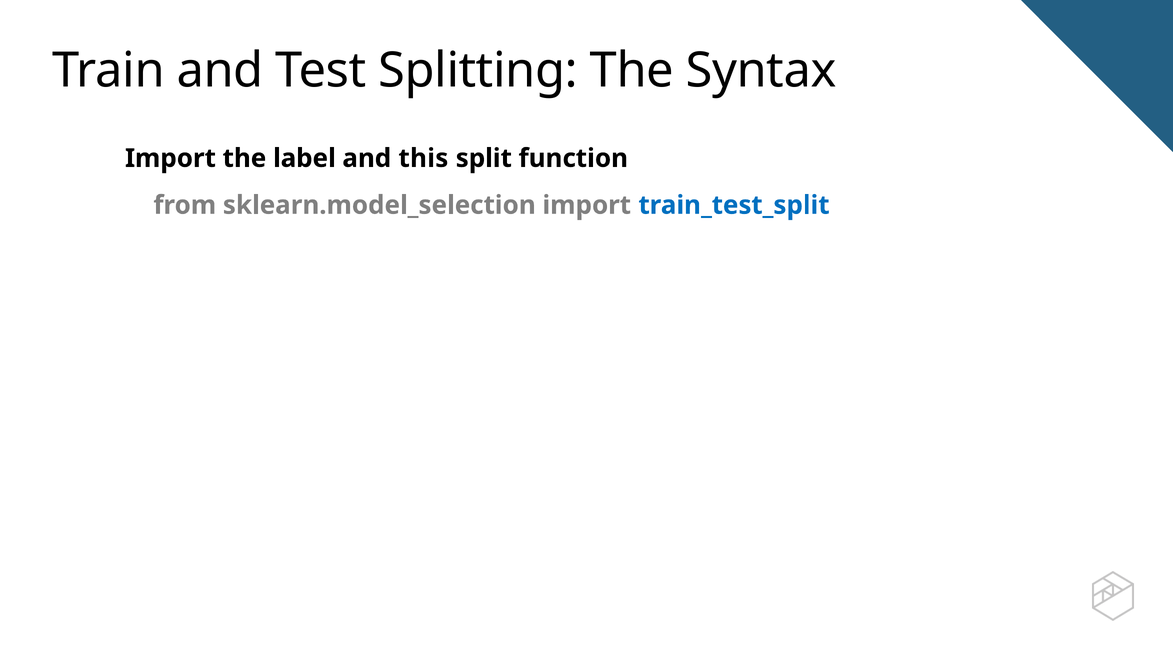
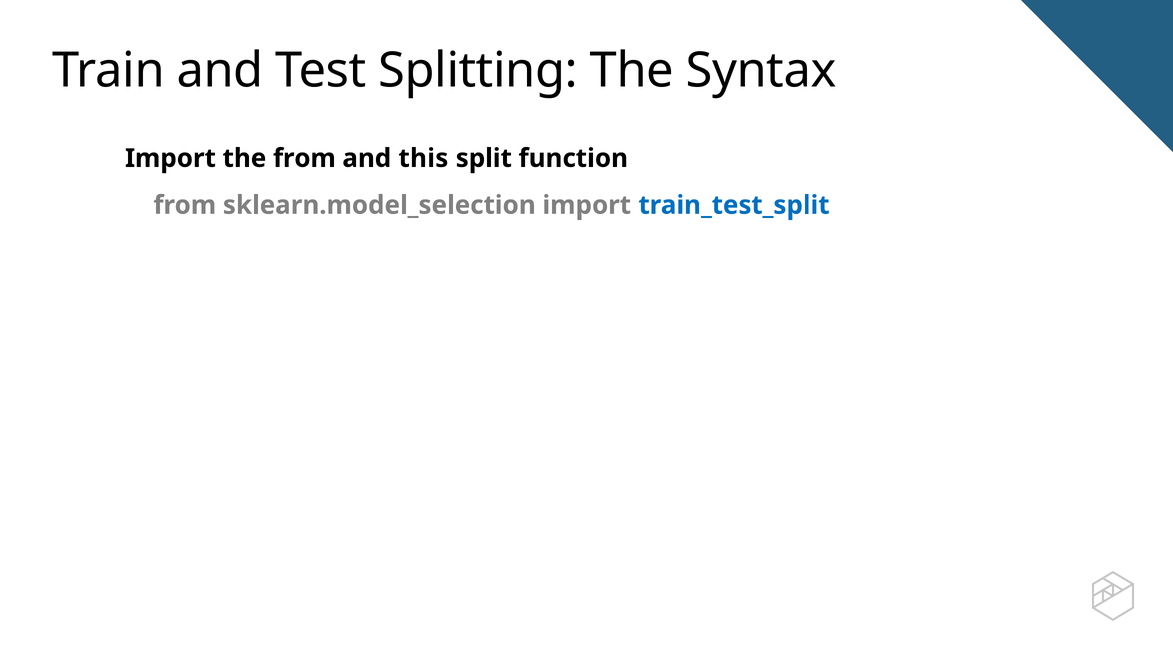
the label: label -> from
